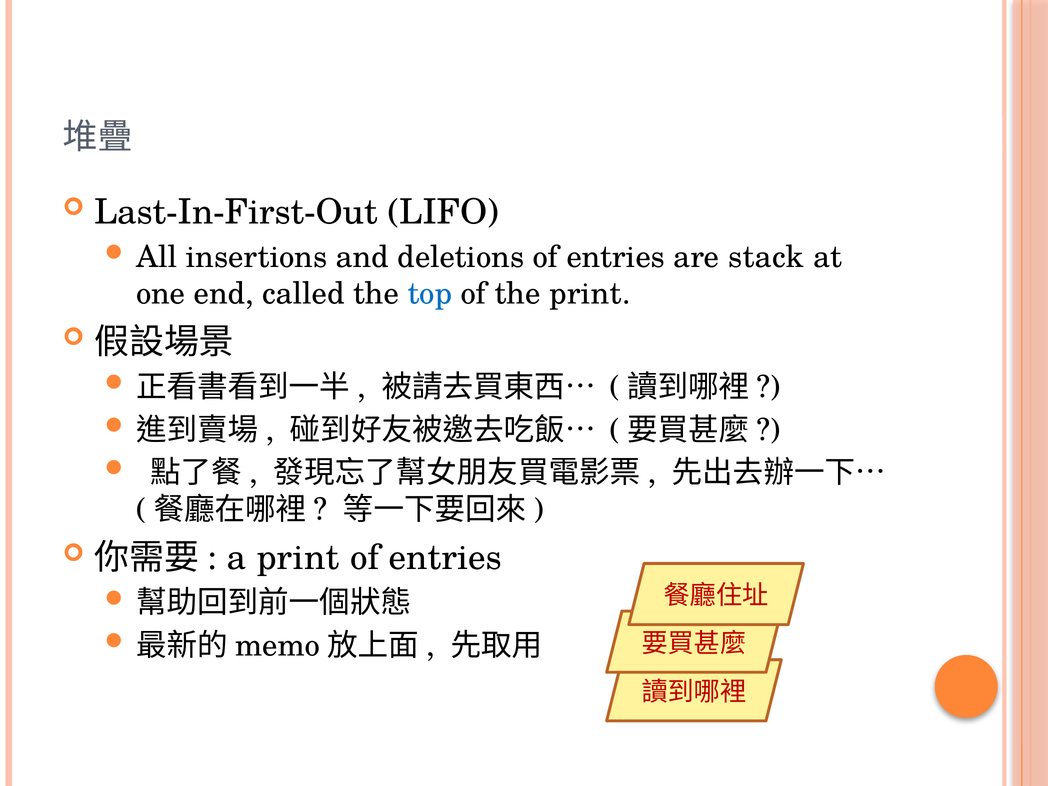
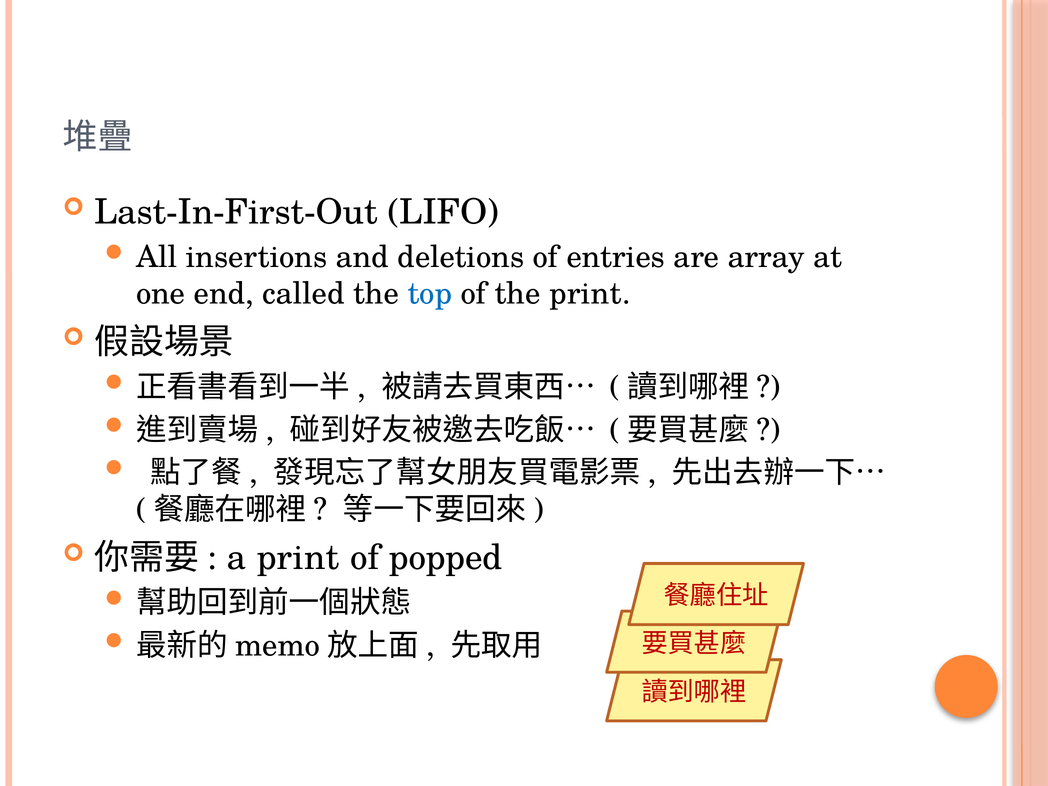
stack: stack -> array
entries at (445, 558): entries -> popped
